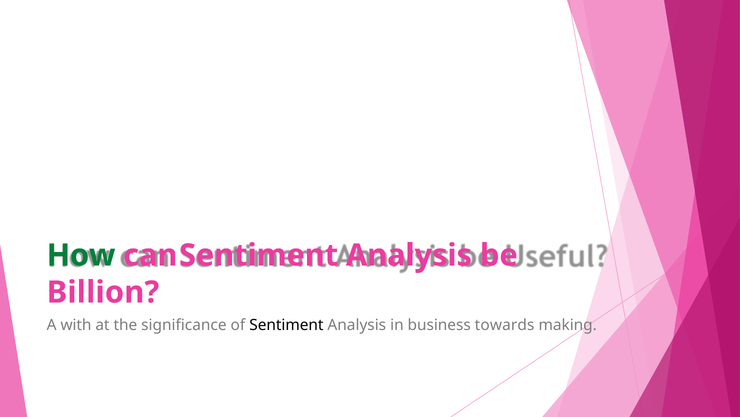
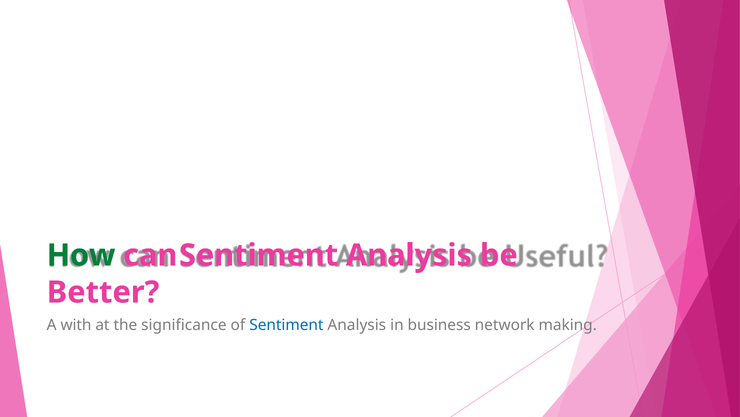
Billion: Billion -> Better
Sentiment colour: black -> blue
towards: towards -> network
